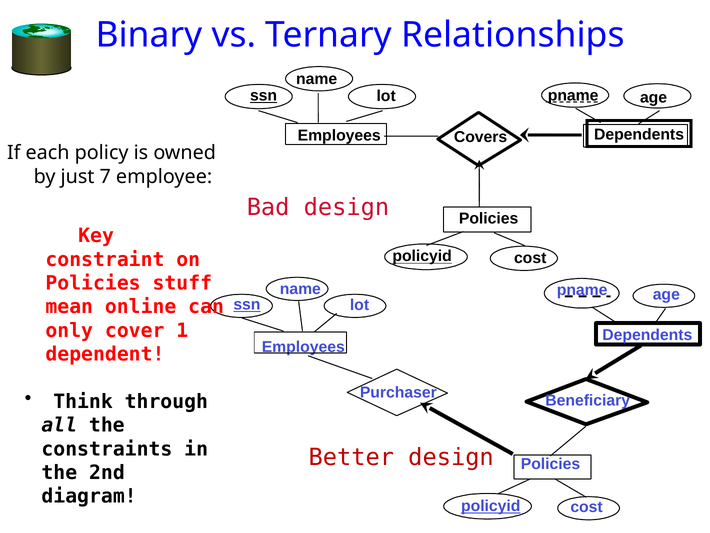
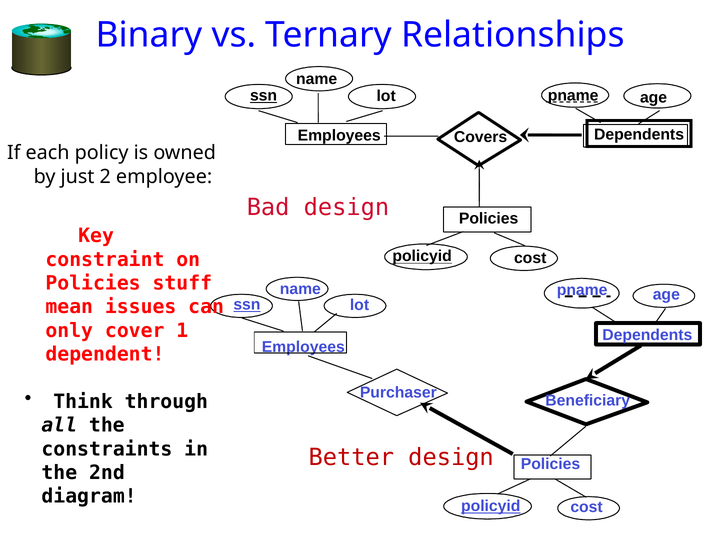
7: 7 -> 2
online: online -> issues
